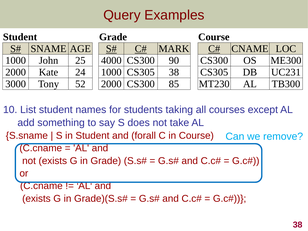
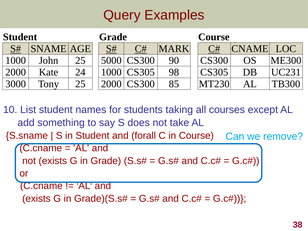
4000: 4000 -> 5000
CS305 38: 38 -> 98
Tony 52: 52 -> 25
